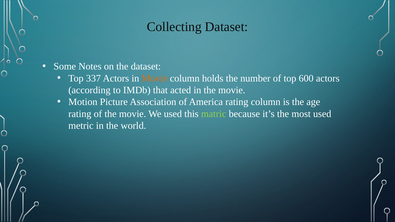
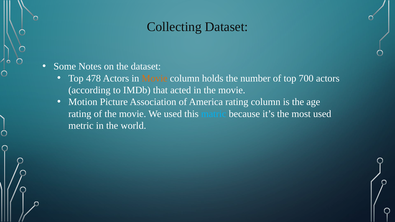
337: 337 -> 478
600: 600 -> 700
matric colour: light green -> light blue
